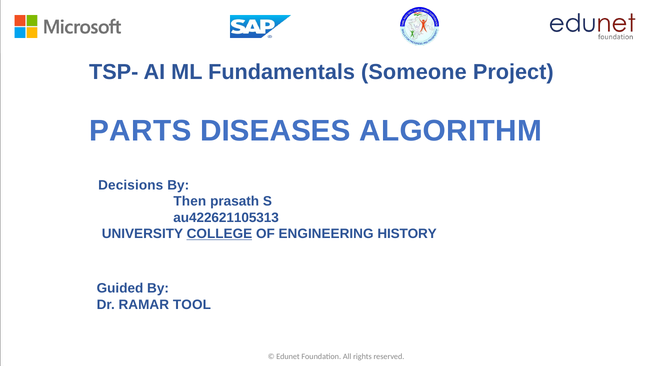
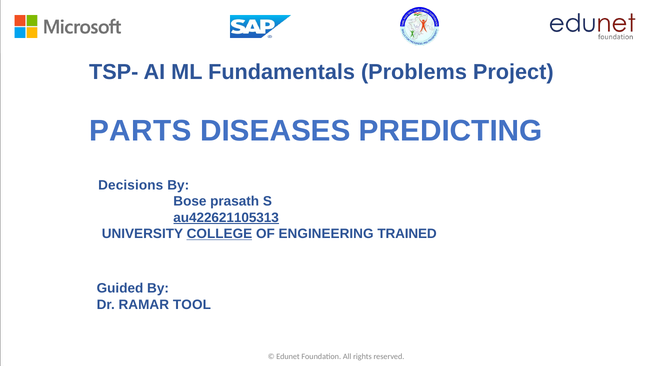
Someone: Someone -> Problems
ALGORITHM: ALGORITHM -> PREDICTING
Then: Then -> Bose
au422621105313 underline: none -> present
HISTORY: HISTORY -> TRAINED
